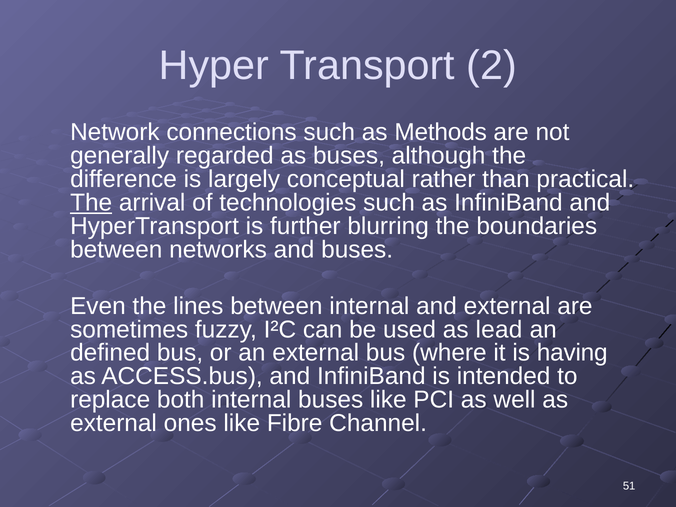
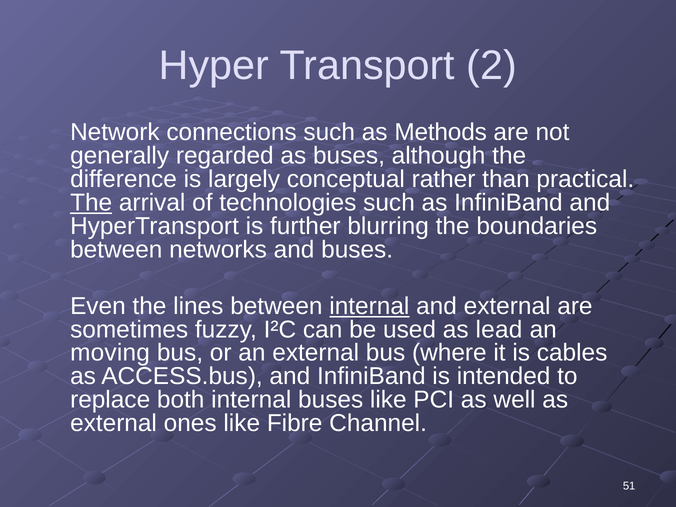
internal at (369, 306) underline: none -> present
defined: defined -> moving
having: having -> cables
